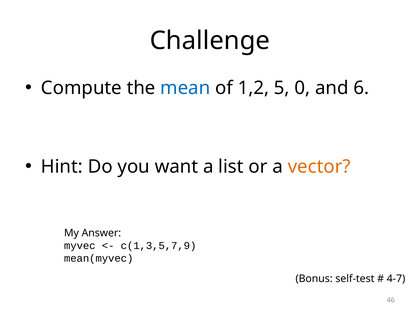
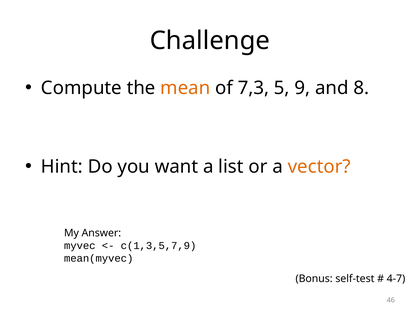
mean colour: blue -> orange
1,2: 1,2 -> 7,3
0: 0 -> 9
6: 6 -> 8
